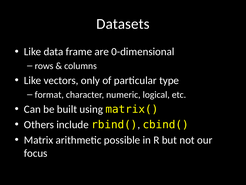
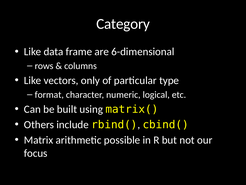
Datasets: Datasets -> Category
0-dimensional: 0-dimensional -> 6-dimensional
